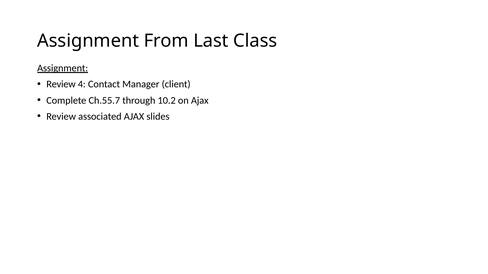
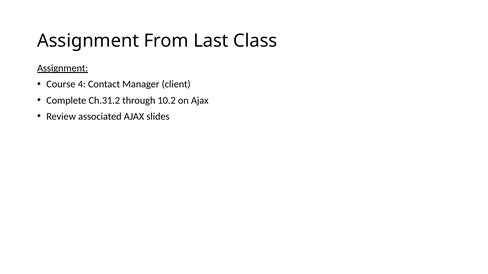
Review at (61, 84): Review -> Course
Ch.55.7: Ch.55.7 -> Ch.31.2
